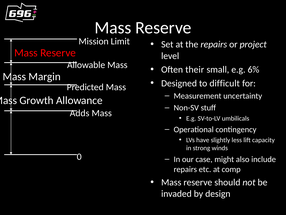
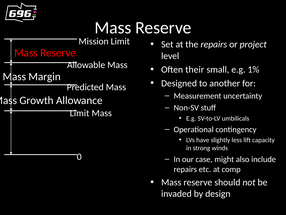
6%: 6% -> 1%
difficult: difficult -> another
Adds at (80, 113): Adds -> Limit
